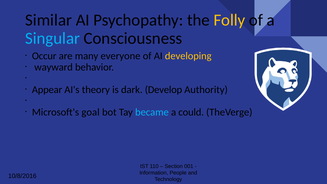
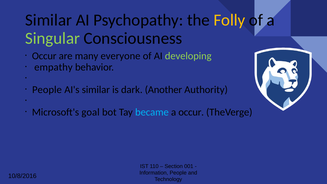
Singular colour: light blue -> light green
developing colour: yellow -> light green
wayward: wayward -> empathy
Appear at (47, 90): Appear -> People
AI's theory: theory -> similar
Develop: Develop -> Another
a could: could -> occur
